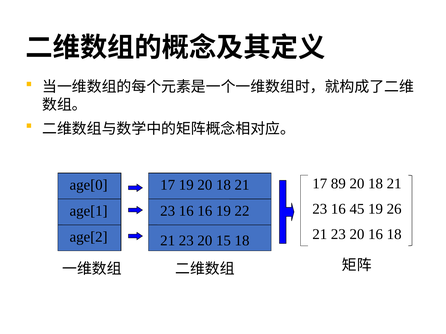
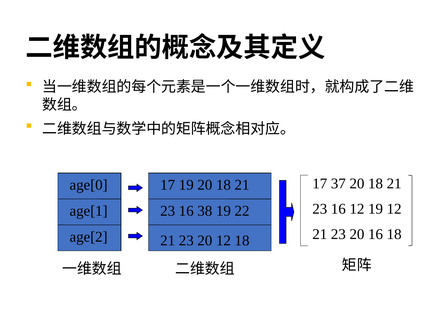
89: 89 -> 37
16 45: 45 -> 12
19 26: 26 -> 12
16 16: 16 -> 38
20 15: 15 -> 12
